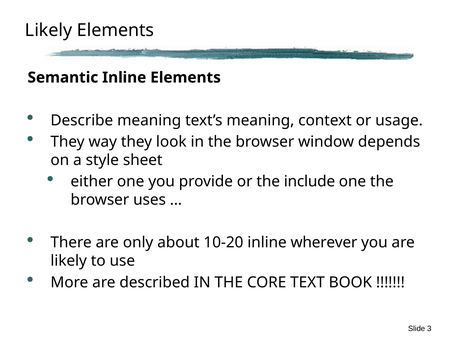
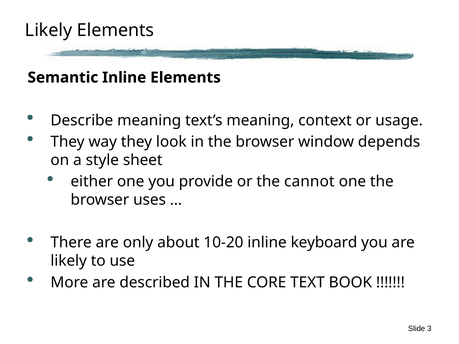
include: include -> cannot
wherever: wherever -> keyboard
